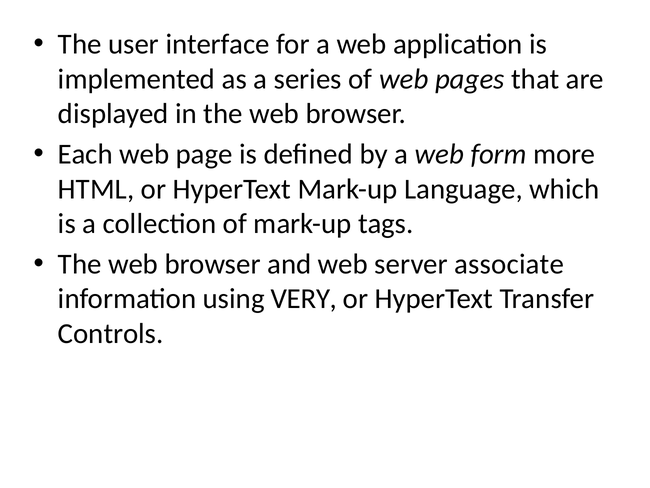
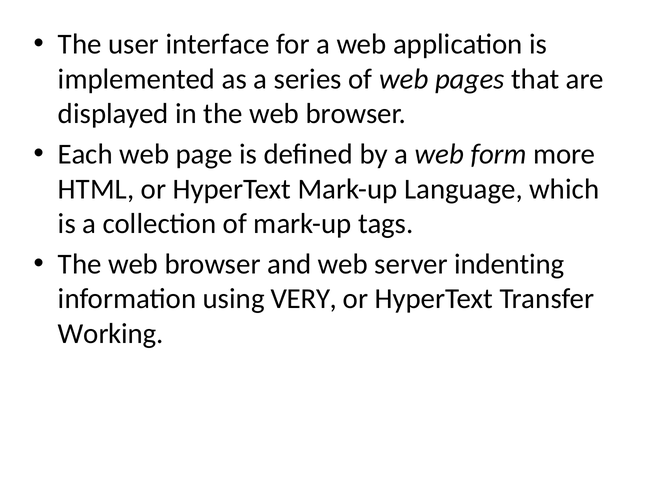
associate: associate -> indenting
Controls: Controls -> Working
